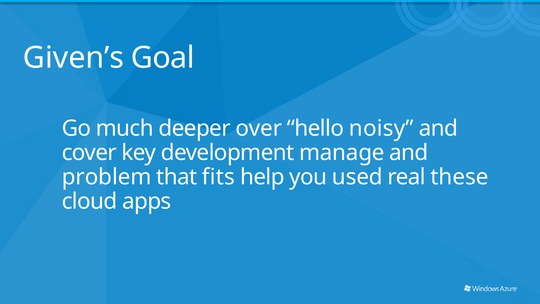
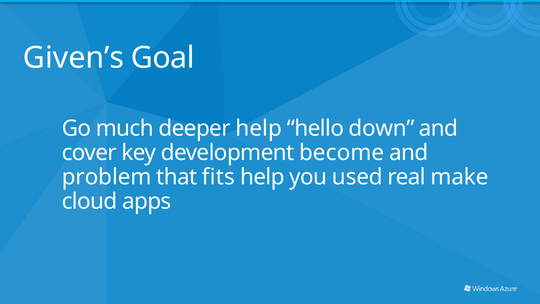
deeper over: over -> help
noisy: noisy -> down
manage: manage -> become
these: these -> make
